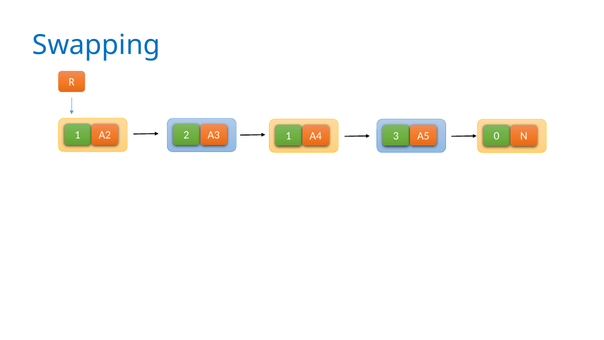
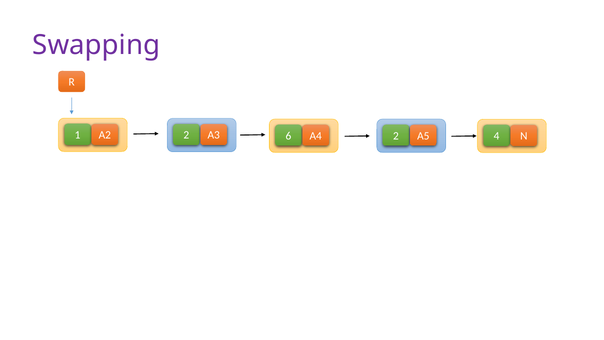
Swapping colour: blue -> purple
0: 0 -> 4
A3 1: 1 -> 6
A4 3: 3 -> 2
